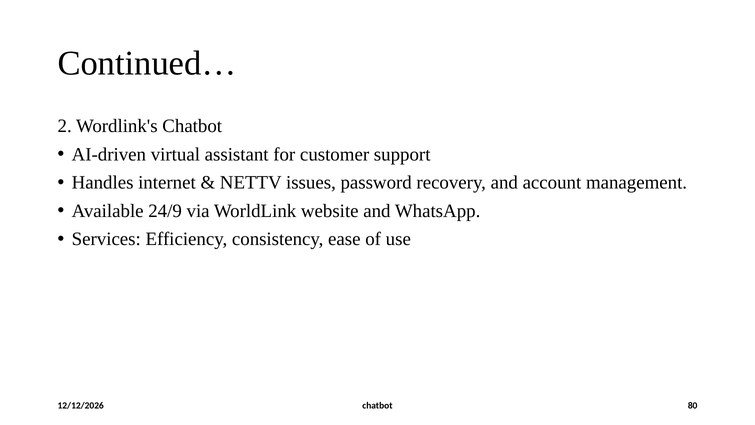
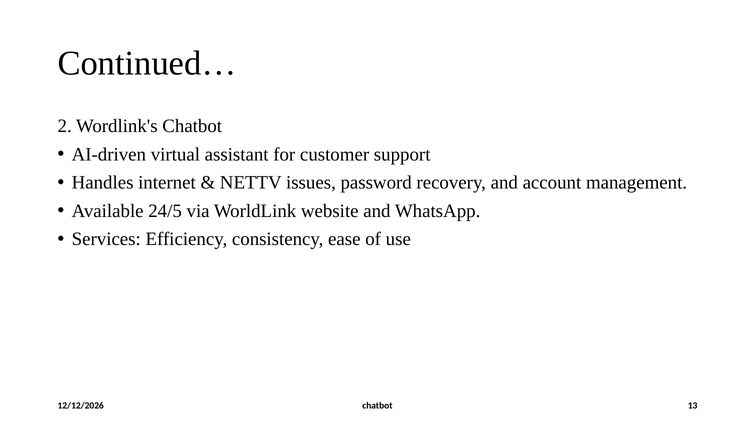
24/9: 24/9 -> 24/5
80: 80 -> 13
